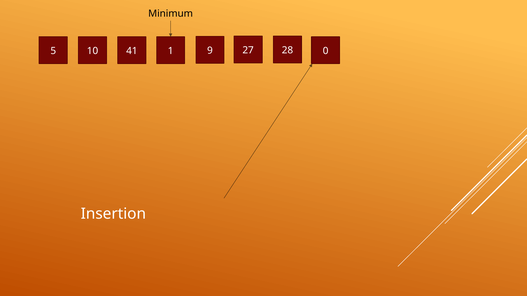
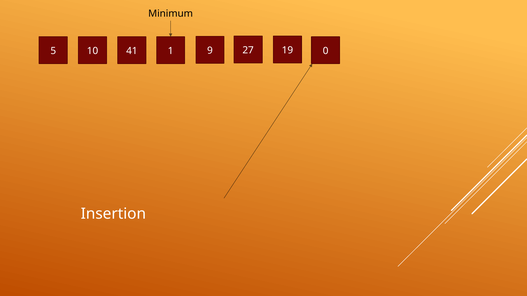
28: 28 -> 19
